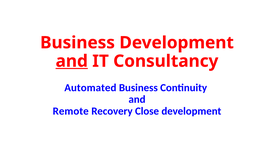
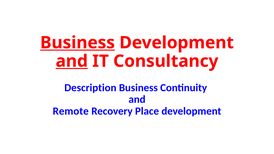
Business at (78, 43) underline: none -> present
Automated: Automated -> Description
Close: Close -> Place
